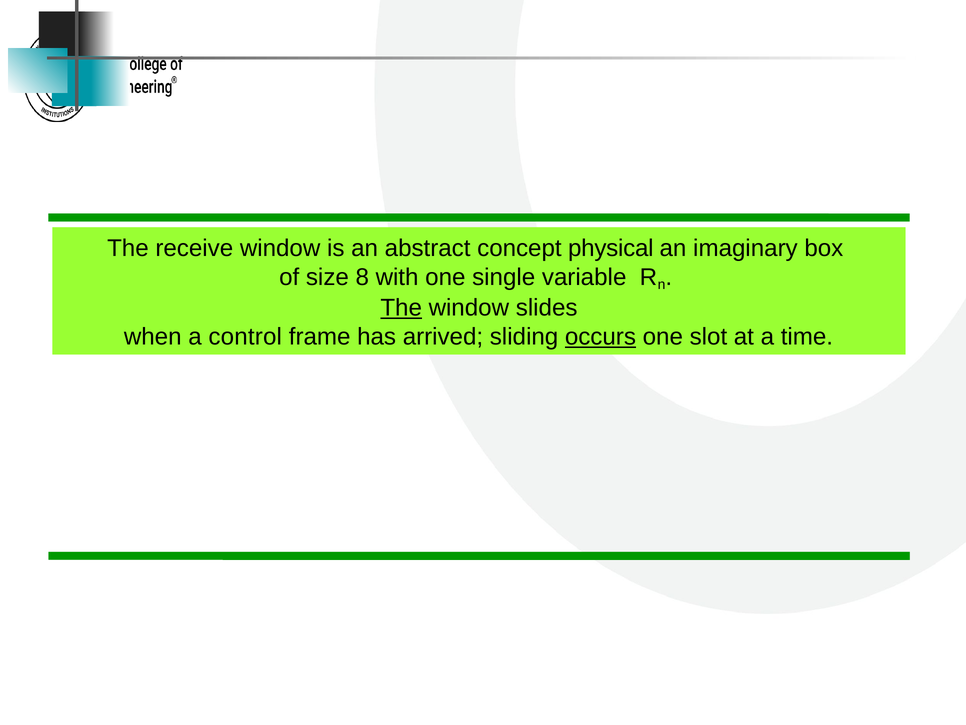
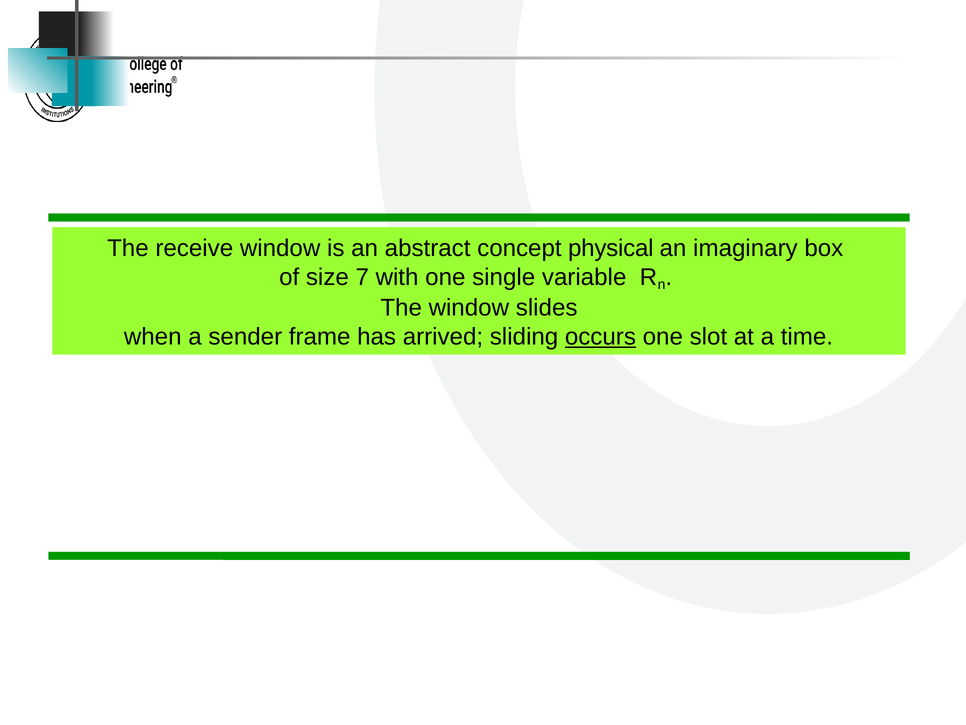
8: 8 -> 7
The at (401, 308) underline: present -> none
control: control -> sender
